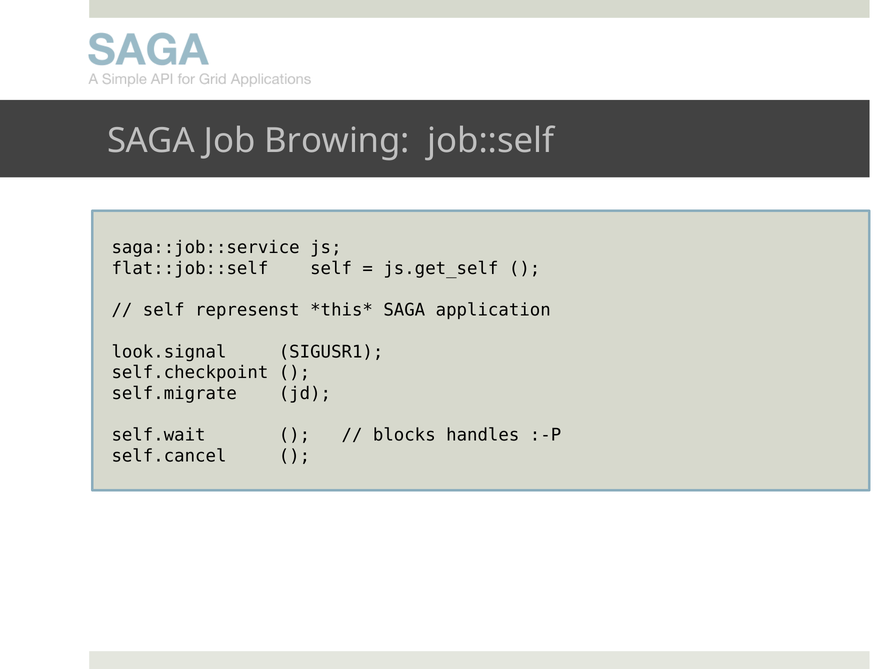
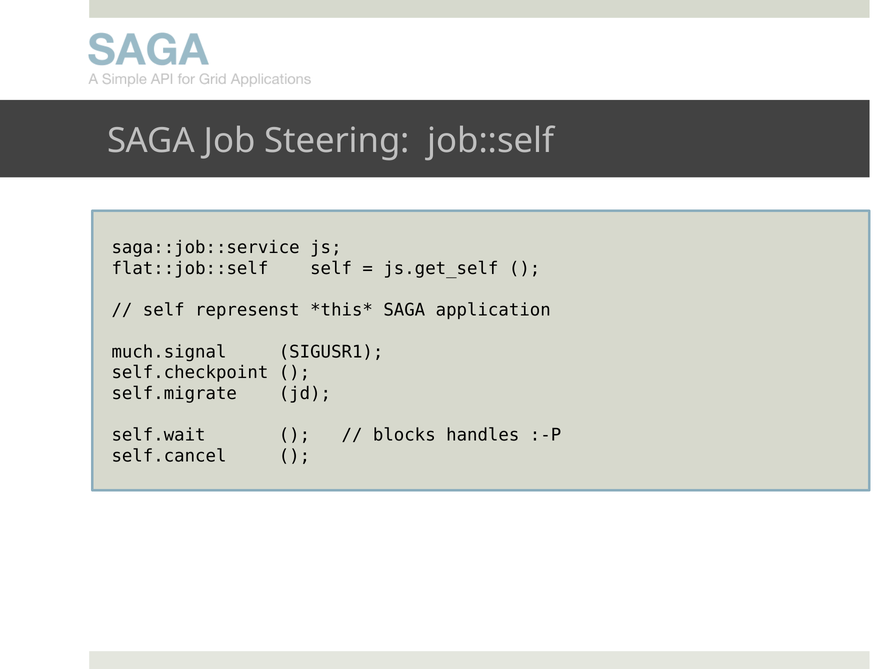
Browing: Browing -> Steering
look.signal: look.signal -> much.signal
